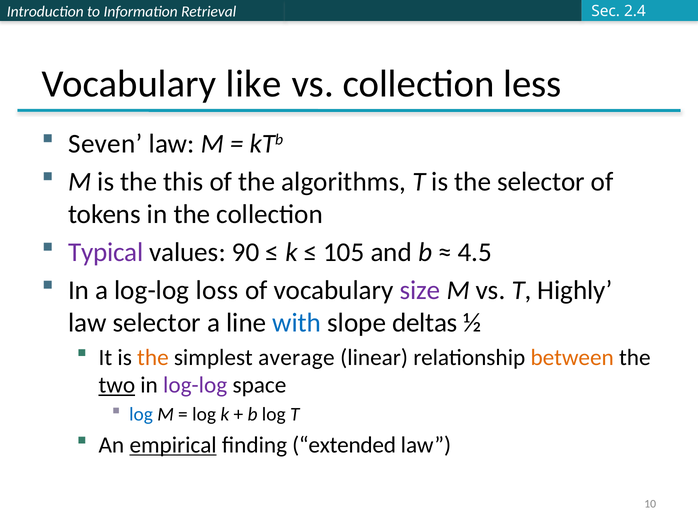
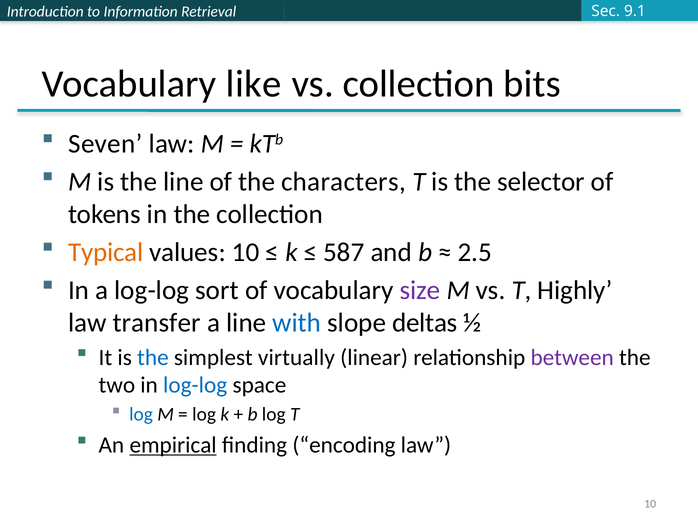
2.4: 2.4 -> 9.1
less: less -> bits
the this: this -> line
algorithms: algorithms -> characters
Typical colour: purple -> orange
values 90: 90 -> 10
105: 105 -> 587
4.5: 4.5 -> 2.5
loss: loss -> sort
law selector: selector -> transfer
the at (153, 358) colour: orange -> blue
average: average -> virtually
between colour: orange -> purple
two underline: present -> none
log-log at (195, 386) colour: purple -> blue
extended: extended -> encoding
